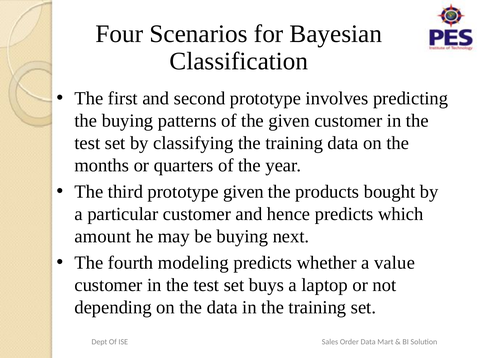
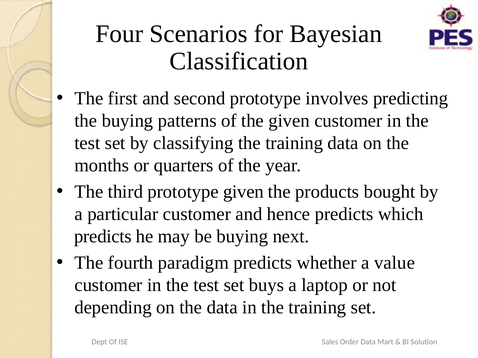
amount at (103, 237): amount -> predicts
modeling: modeling -> paradigm
